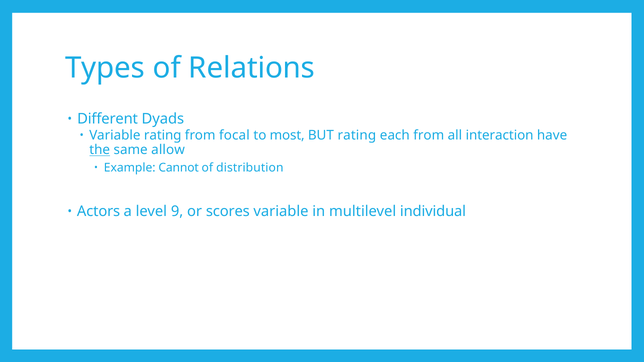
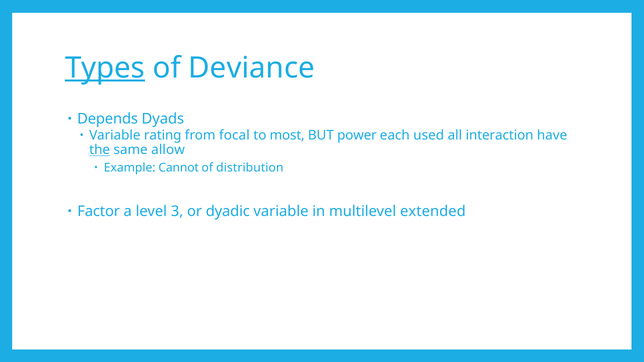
Types underline: none -> present
Relations: Relations -> Deviance
Different: Different -> Depends
BUT rating: rating -> power
each from: from -> used
Actors: Actors -> Factor
9: 9 -> 3
scores: scores -> dyadic
individual: individual -> extended
